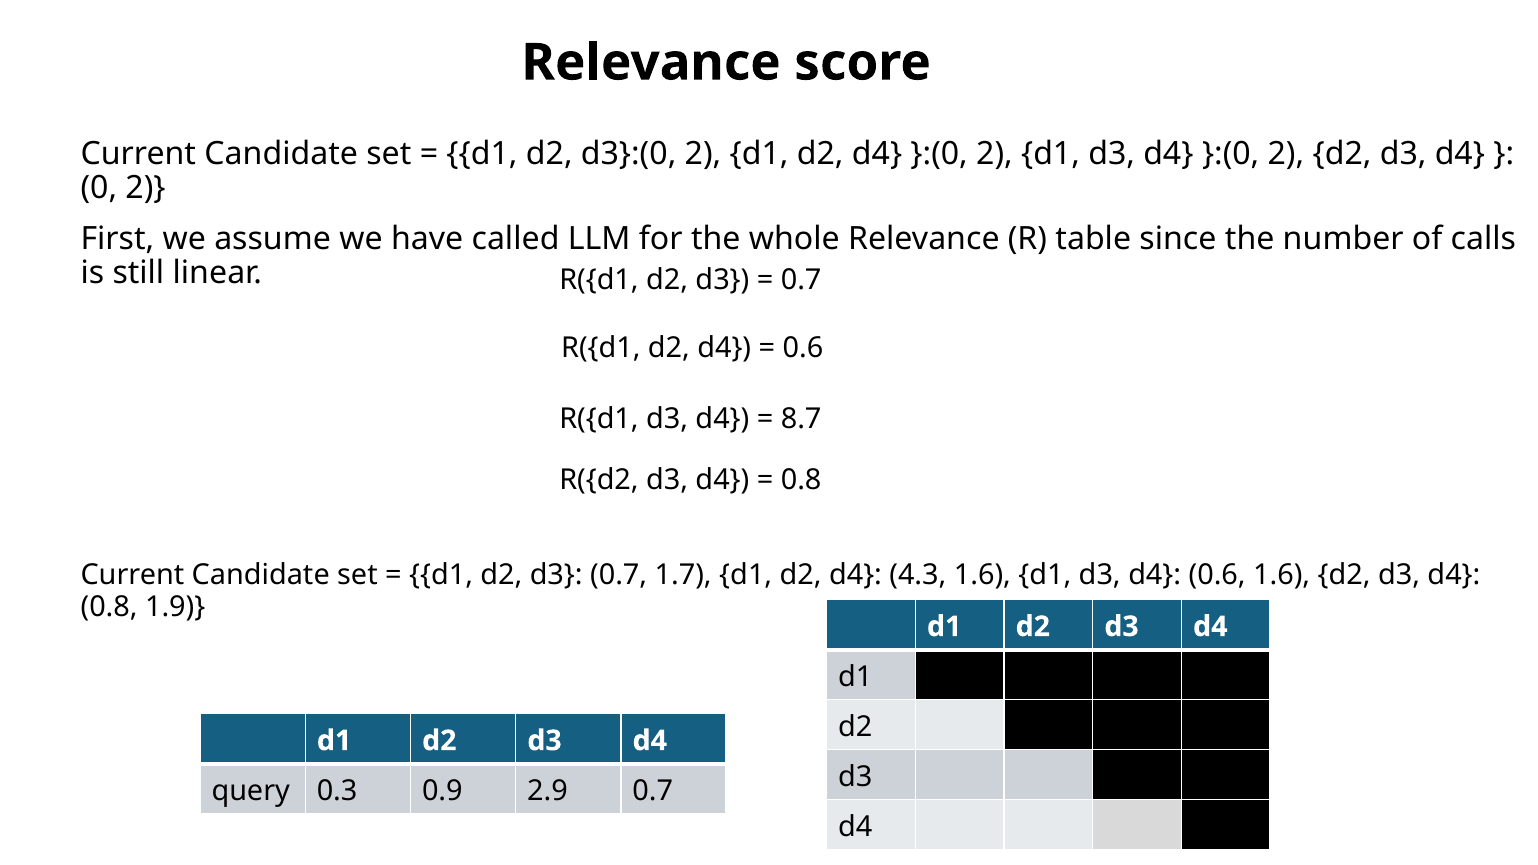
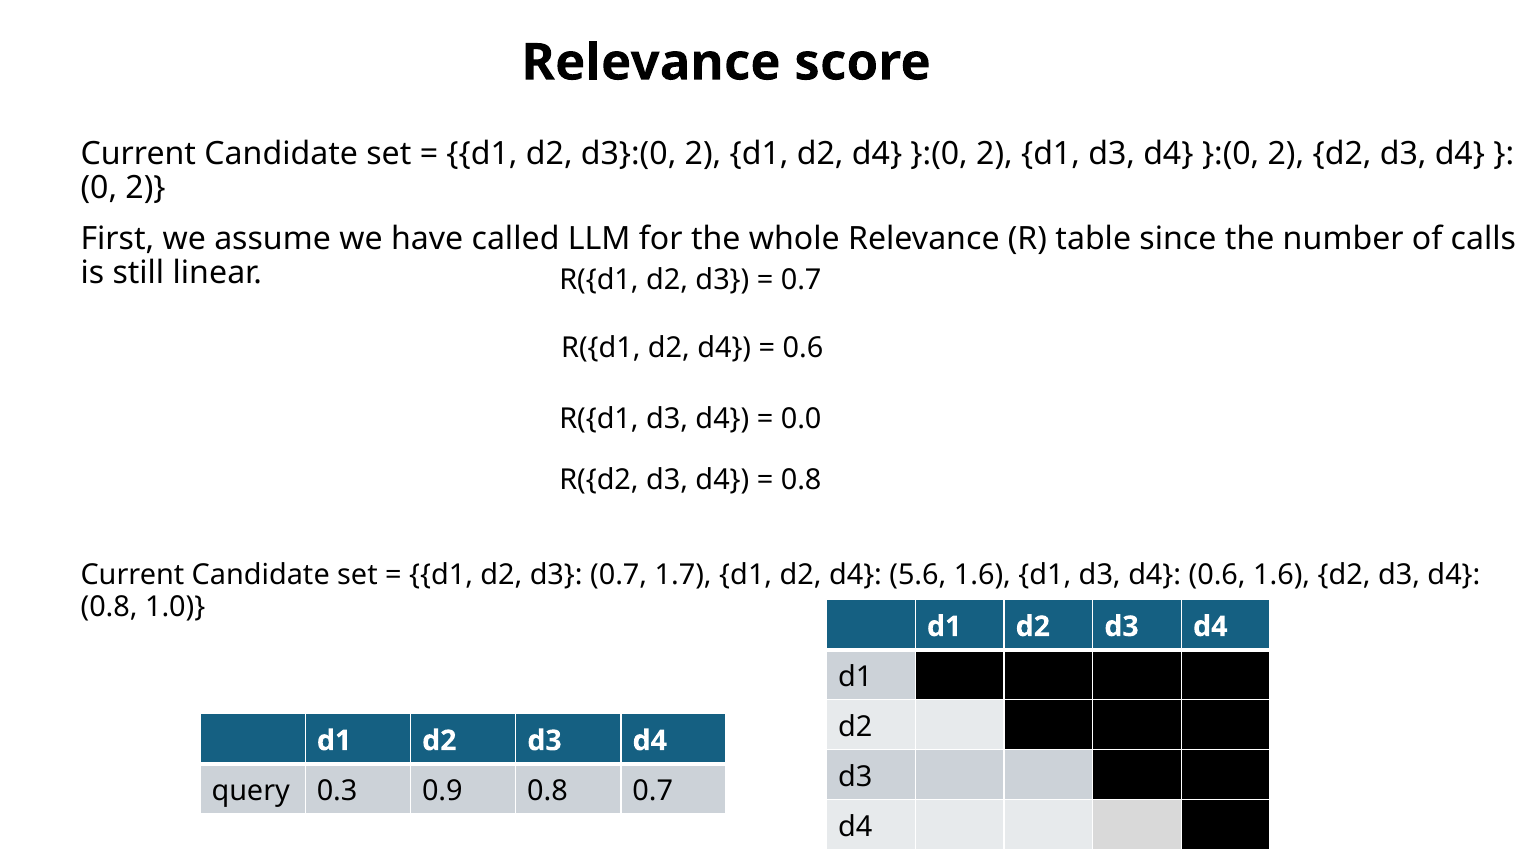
8.7: 8.7 -> 0.0
4.3: 4.3 -> 5.6
1.9: 1.9 -> 1.0
0.9 2.9: 2.9 -> 0.8
